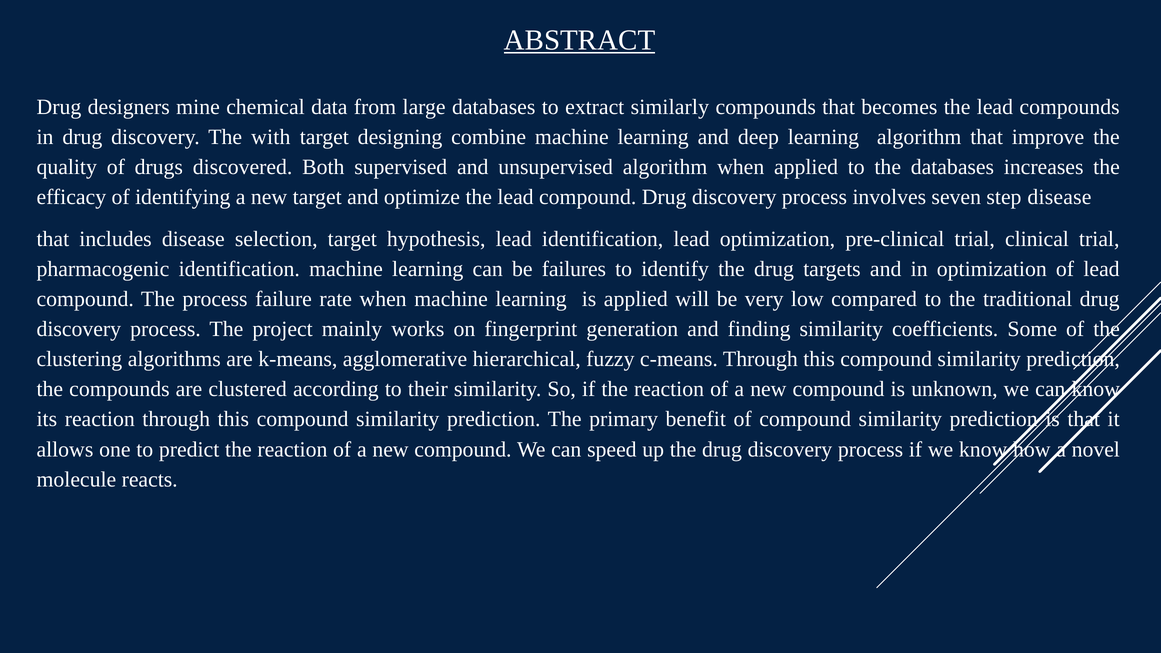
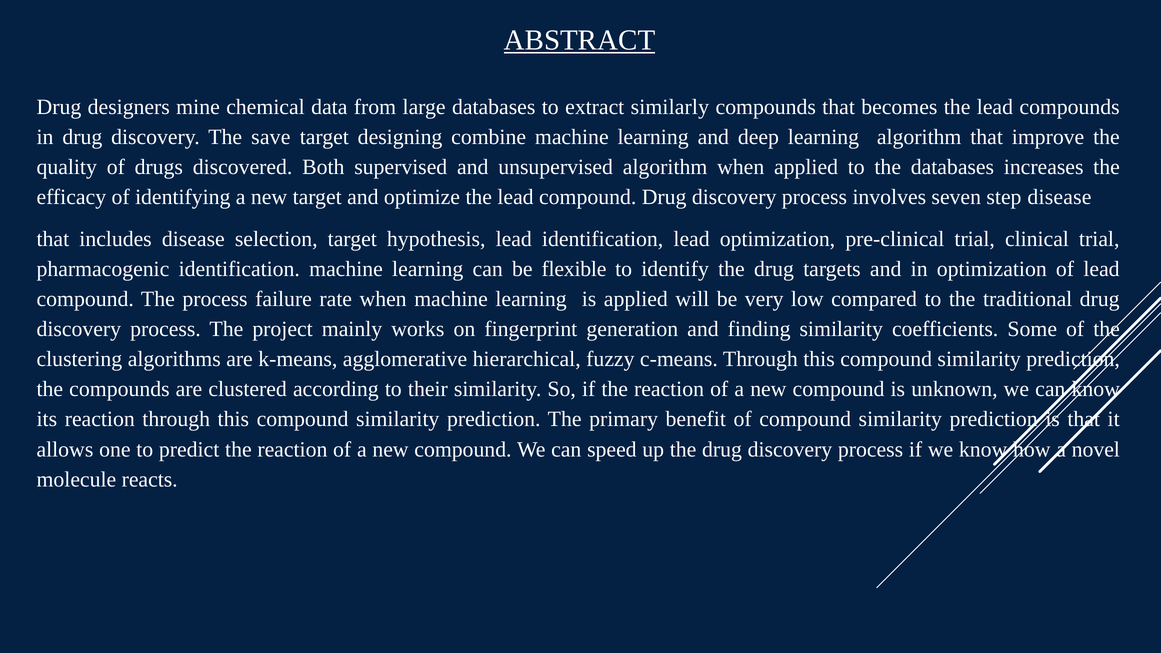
with: with -> save
failures: failures -> flexible
